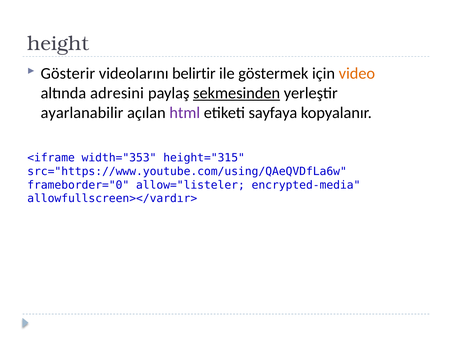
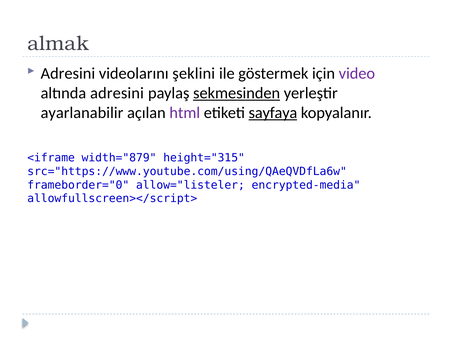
height: height -> almak
Gösterir at (68, 73): Gösterir -> Adresini
belirtir: belirtir -> şeklini
video colour: orange -> purple
sayfaya underline: none -> present
width="353: width="353 -> width="879
allowfullscreen></vardır>: allowfullscreen></vardır> -> allowfullscreen></script>
